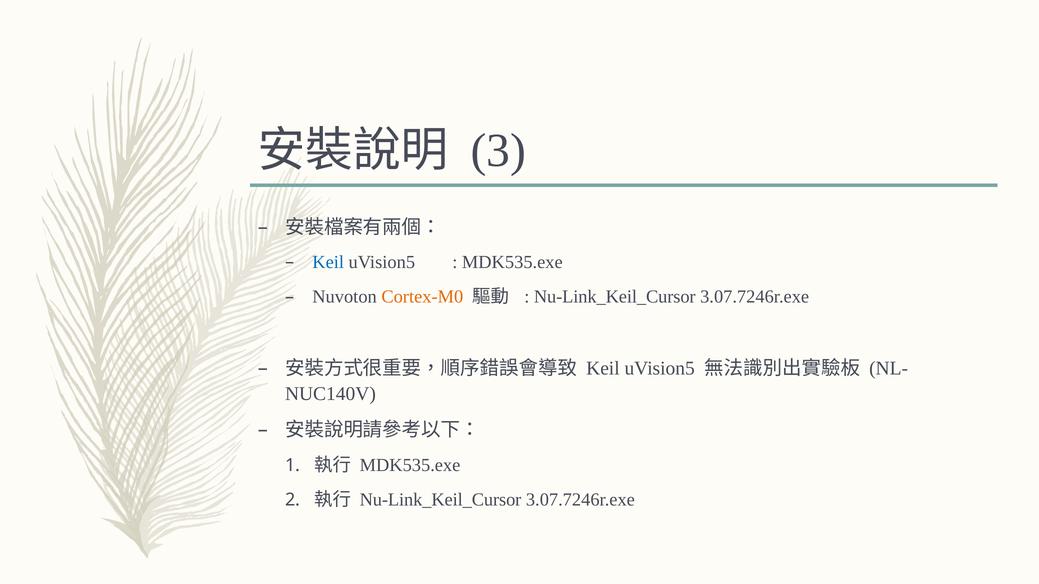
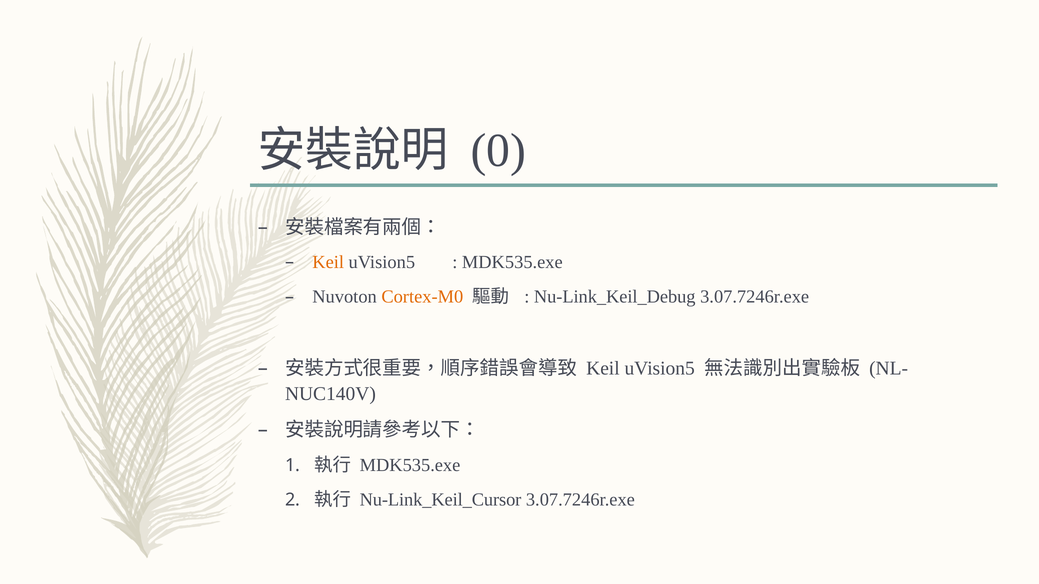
3: 3 -> 0
Keil at (328, 262) colour: blue -> orange
Nu-Link_Keil_Cursor at (615, 297): Nu-Link_Keil_Cursor -> Nu-Link_Keil_Debug
